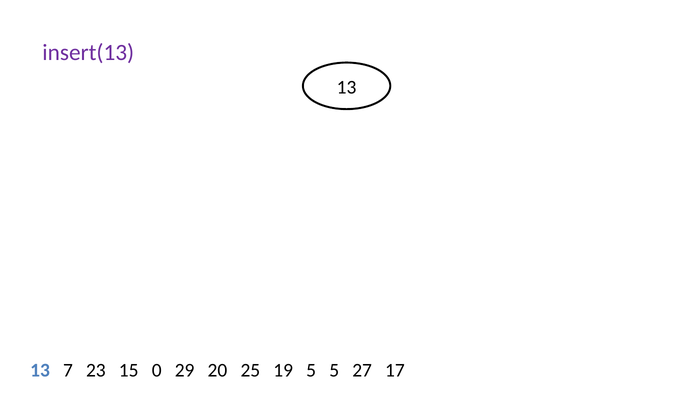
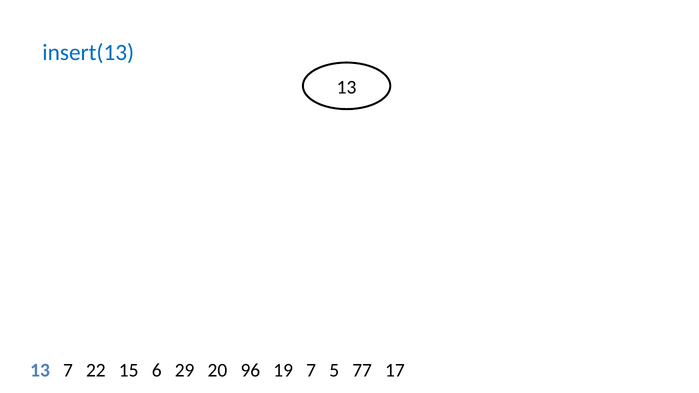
insert(13 colour: purple -> blue
23: 23 -> 22
0: 0 -> 6
25: 25 -> 96
19 5: 5 -> 7
27: 27 -> 77
